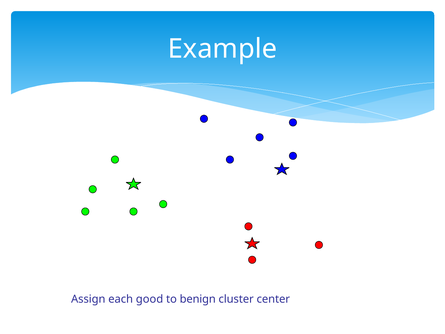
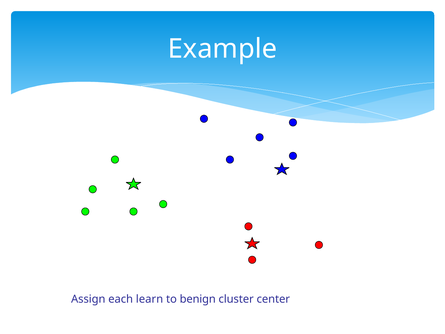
good: good -> learn
